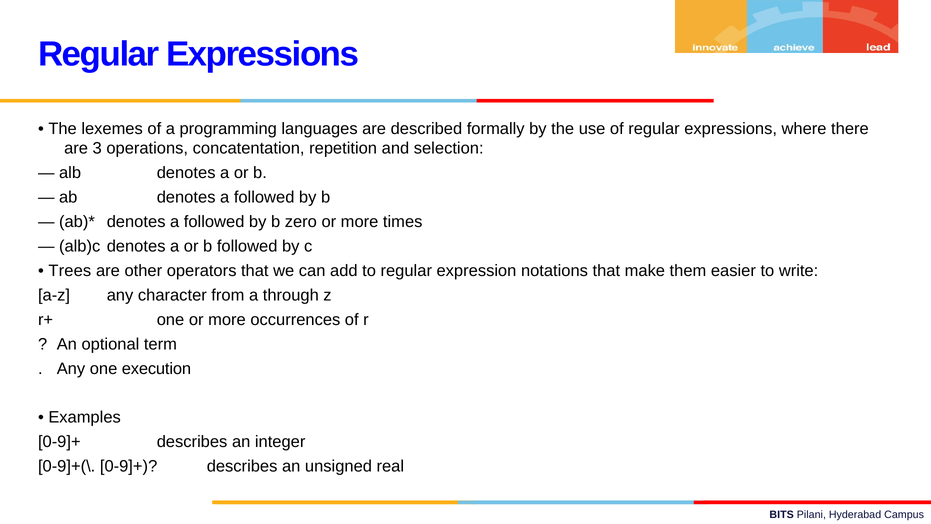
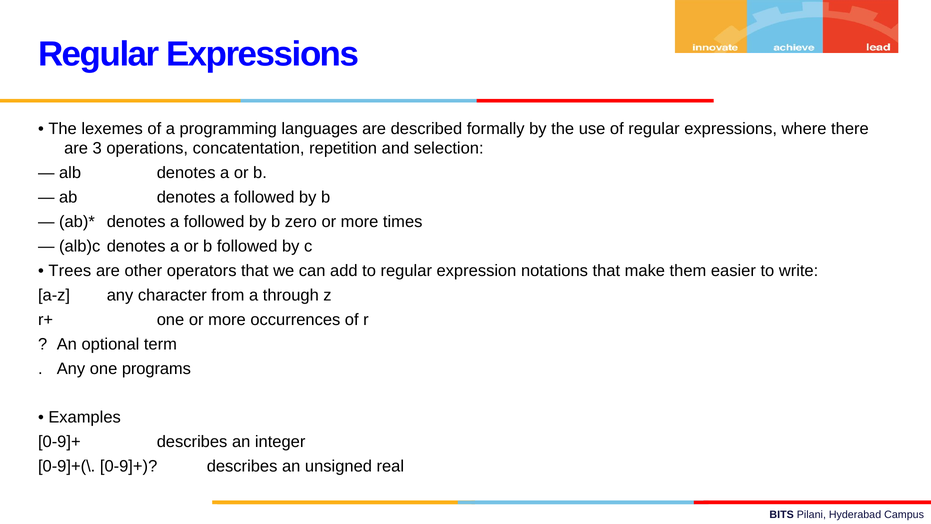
execution: execution -> programs
